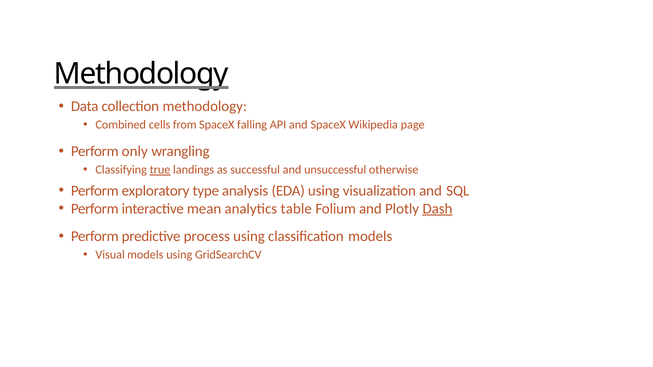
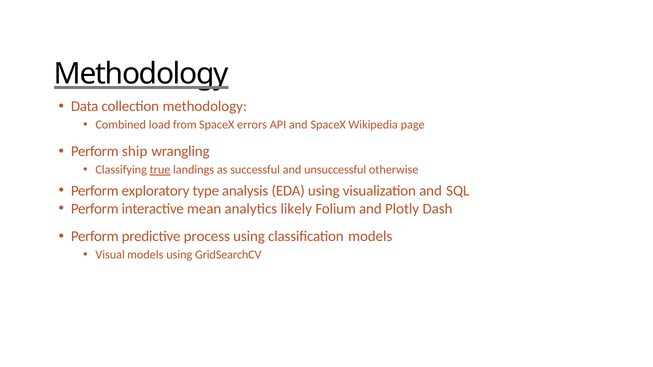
cells: cells -> load
falling: falling -> errors
only: only -> ship
table: table -> likely
Dash underline: present -> none
